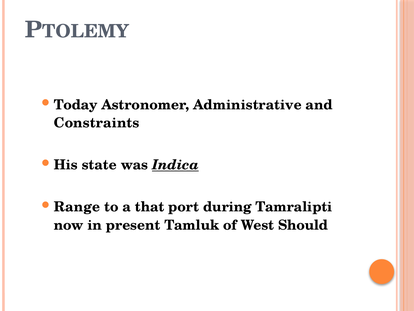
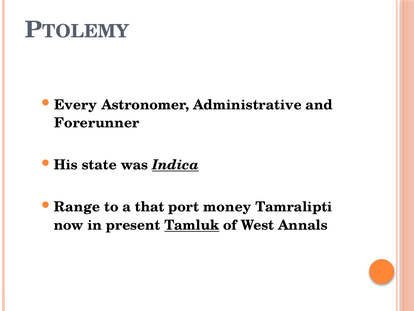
Today: Today -> Every
Constraints: Constraints -> Forerunner
during: during -> money
Tamluk underline: none -> present
Should: Should -> Annals
